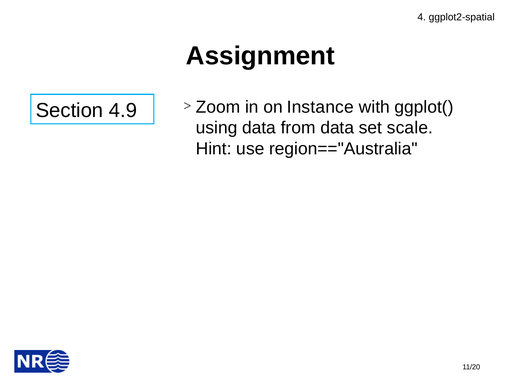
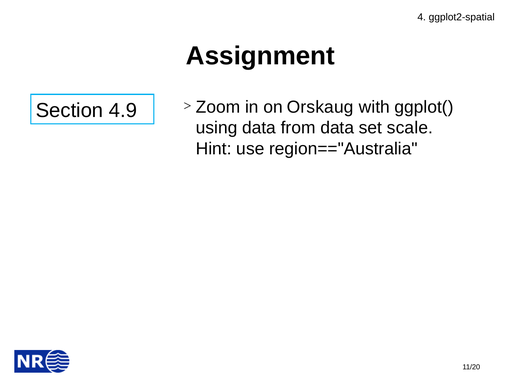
Instance: Instance -> Orskaug
